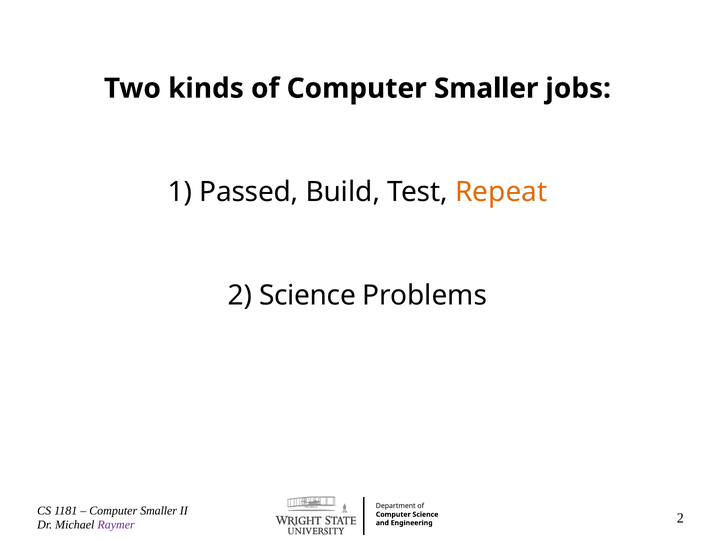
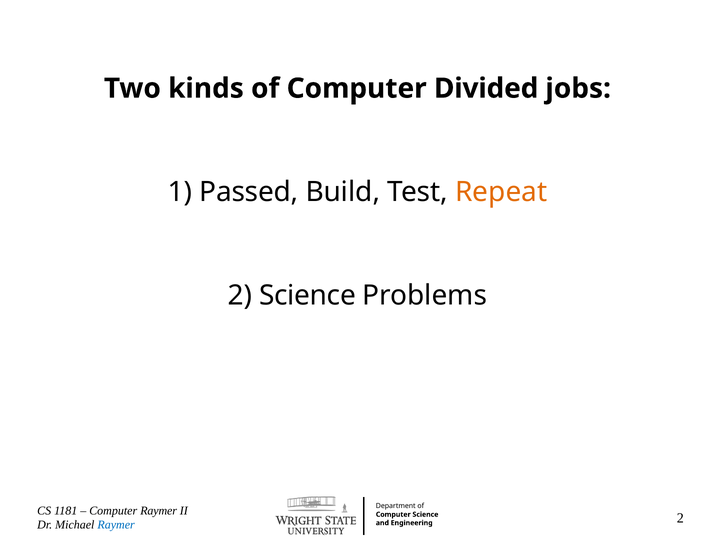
of Computer Smaller: Smaller -> Divided
Smaller at (159, 510): Smaller -> Raymer
Raymer at (116, 525) colour: purple -> blue
